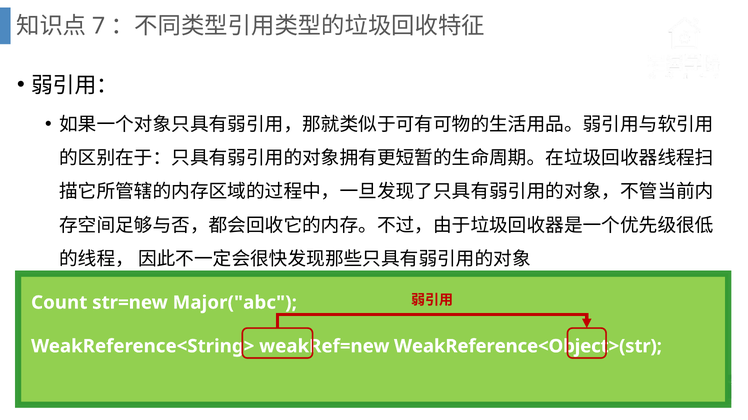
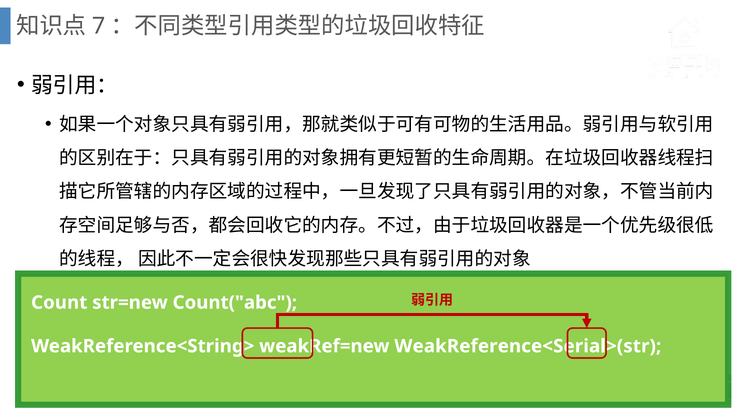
Major("abc: Major("abc -> Count("abc
WeakReference<Object>(str: WeakReference<Object>(str -> WeakReference<Serial>(str
